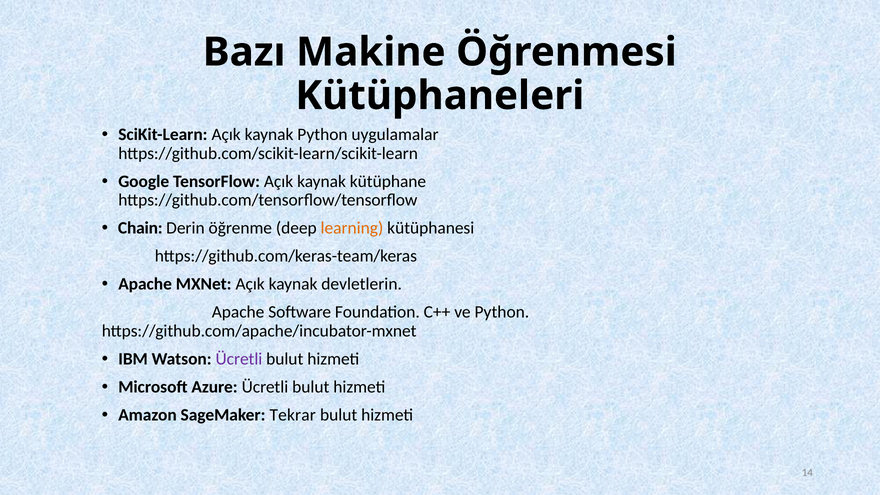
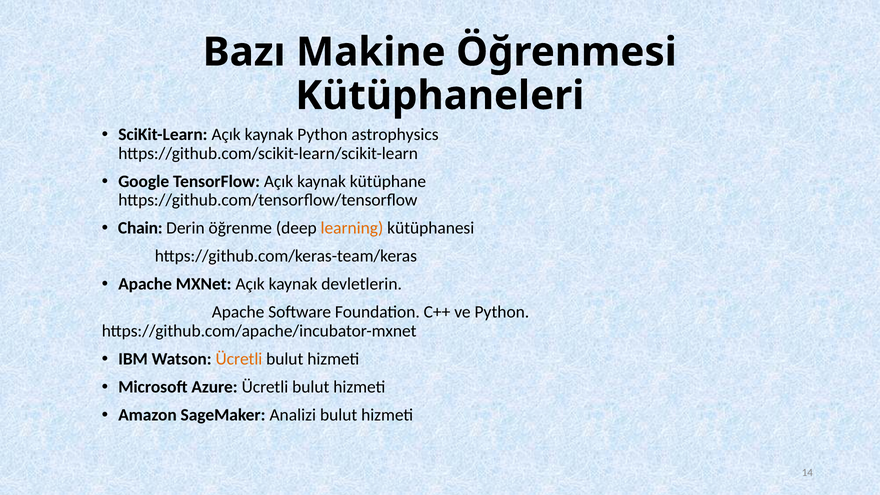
uygulamalar: uygulamalar -> astrophysics
Ücretli at (239, 359) colour: purple -> orange
Tekrar: Tekrar -> Analizi
